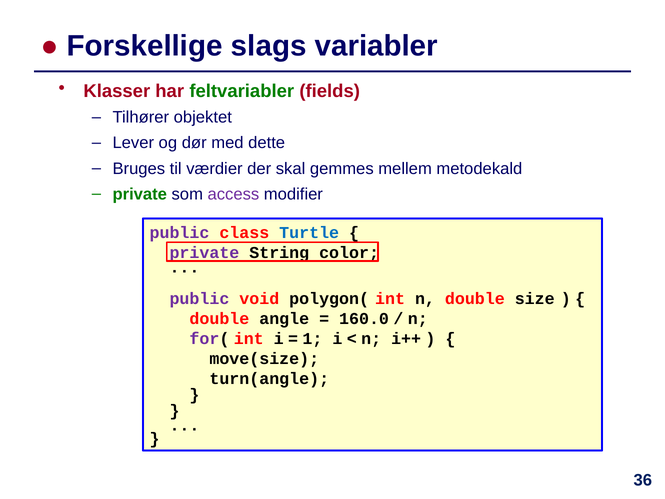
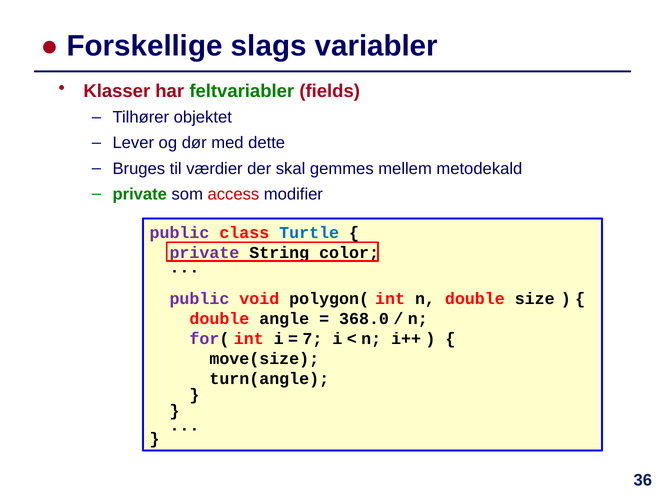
access colour: purple -> red
160.0: 160.0 -> 368.0
1: 1 -> 7
